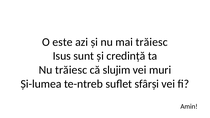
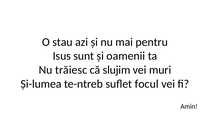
este: este -> stau
mai trăiesc: trăiesc -> pentru
credință: credință -> oamenii
sfârși: sfârși -> focul
